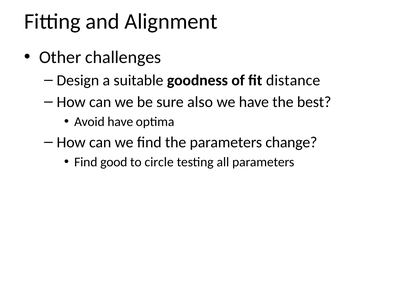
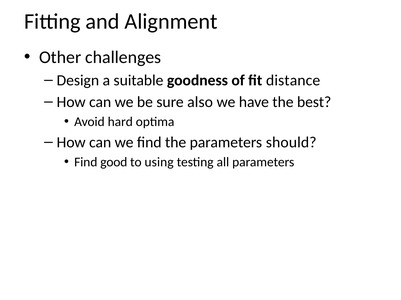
Avoid have: have -> hard
change: change -> should
circle: circle -> using
